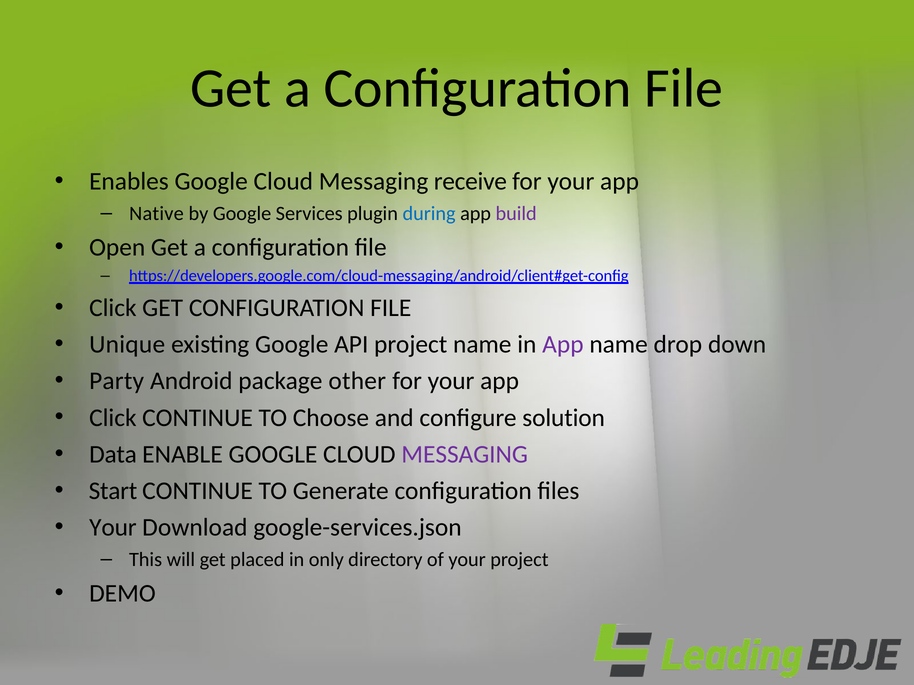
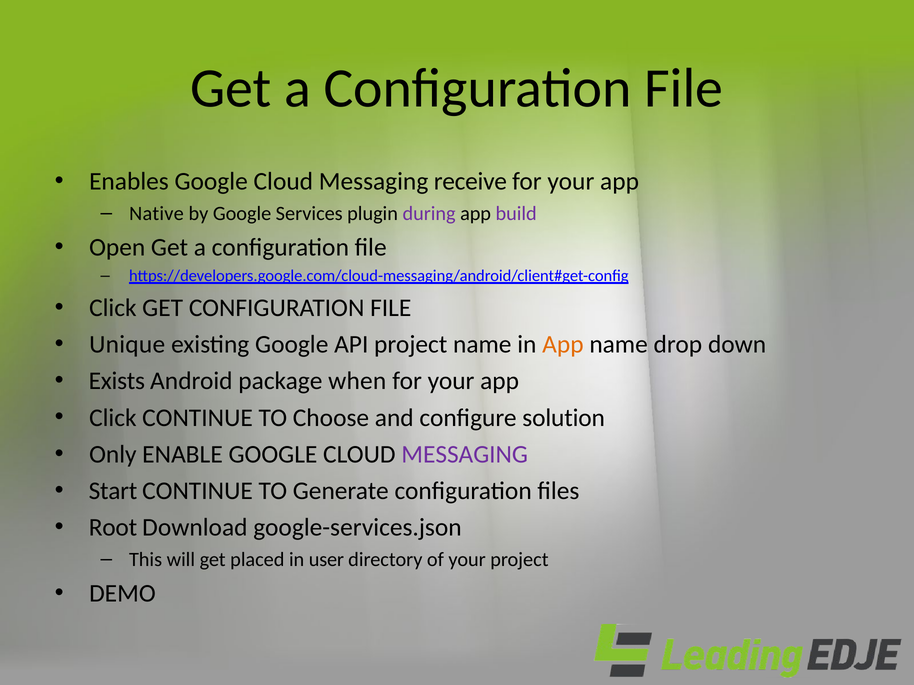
during colour: blue -> purple
App at (563, 345) colour: purple -> orange
Party: Party -> Exists
other: other -> when
Data: Data -> Only
Your at (113, 528): Your -> Root
only: only -> user
